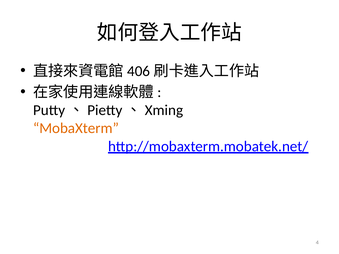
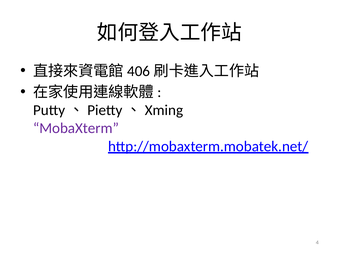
MobaXterm colour: orange -> purple
